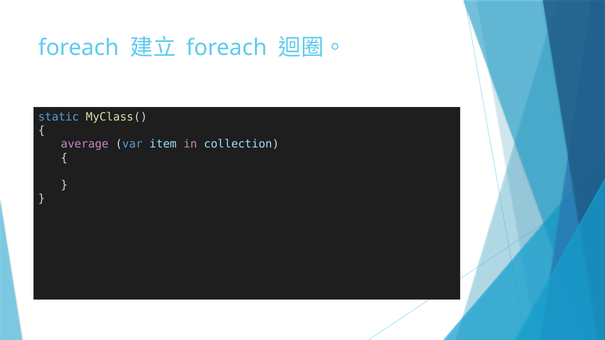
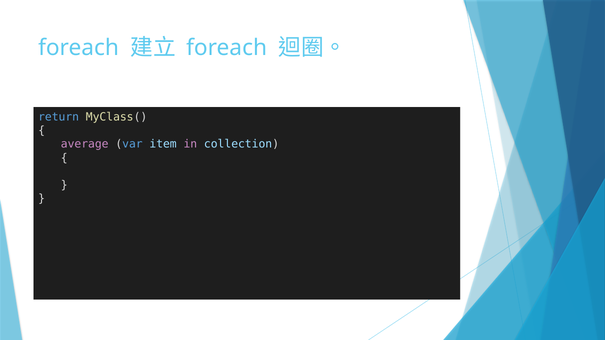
static: static -> return
